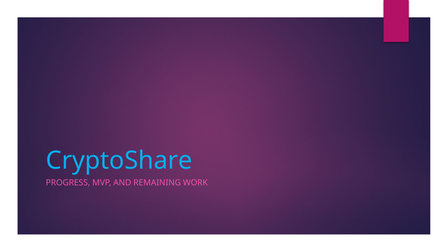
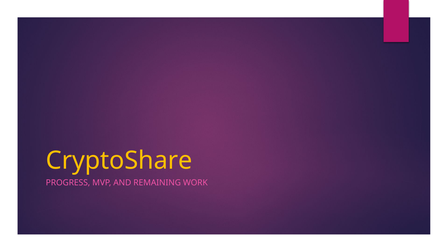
CryptoShare colour: light blue -> yellow
